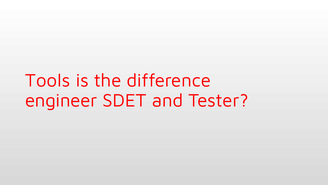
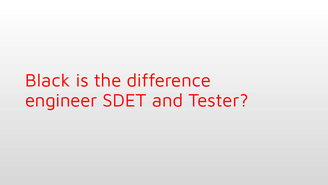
Tools: Tools -> Black
